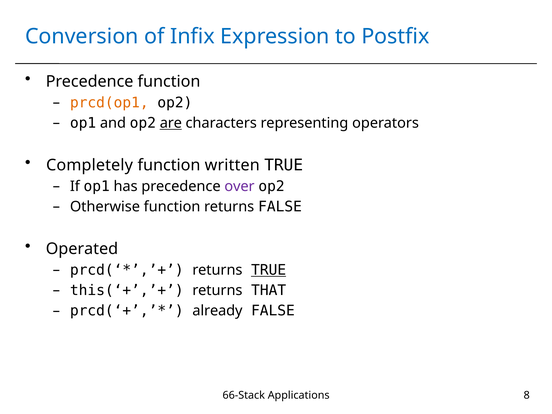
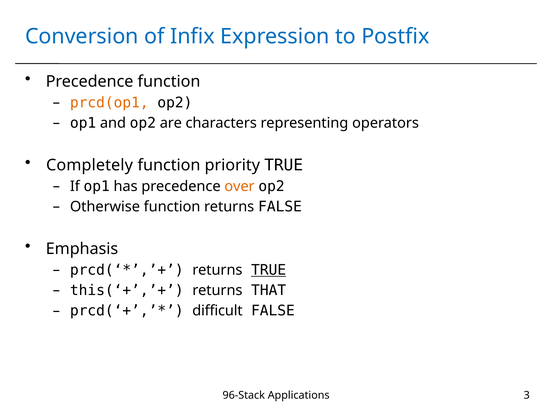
are underline: present -> none
written: written -> priority
over colour: purple -> orange
Operated: Operated -> Emphasis
already: already -> difficult
66-Stack: 66-Stack -> 96-Stack
8: 8 -> 3
